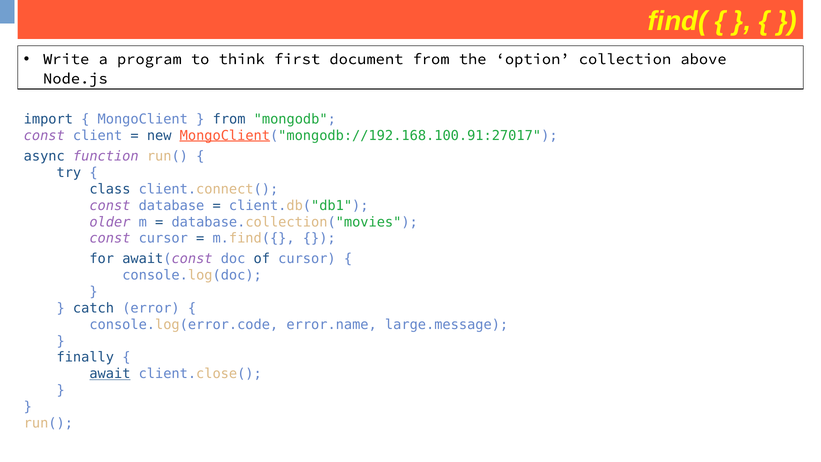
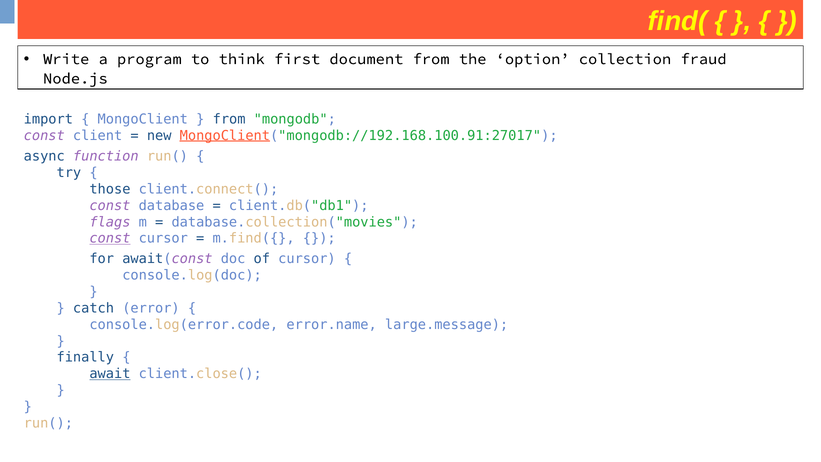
above: above -> fraud
class: class -> those
older: older -> flags
const at (110, 238) underline: none -> present
